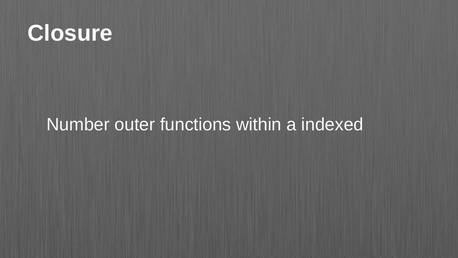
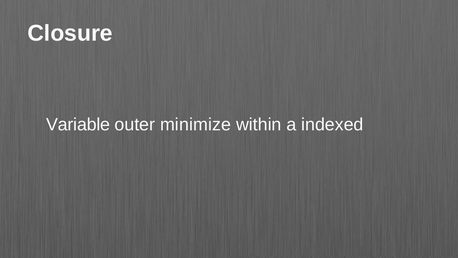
Number: Number -> Variable
functions: functions -> minimize
